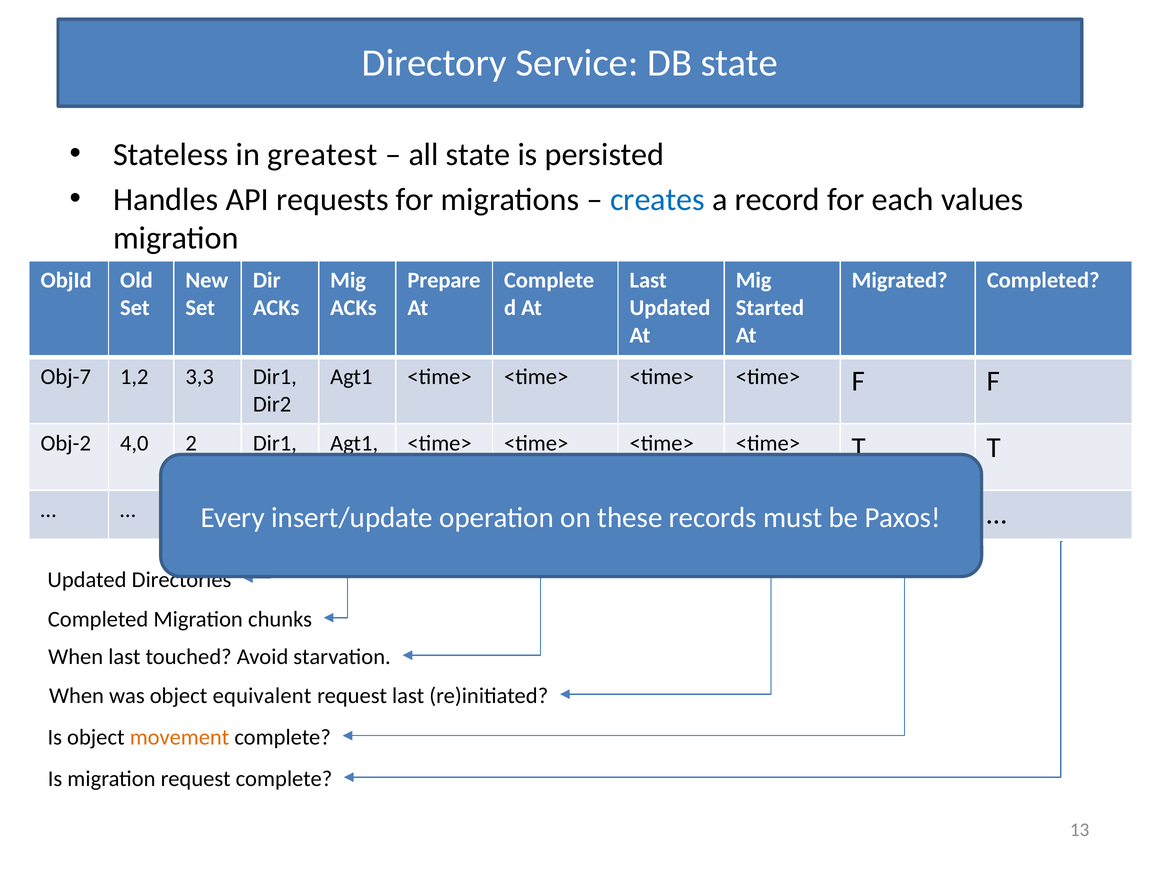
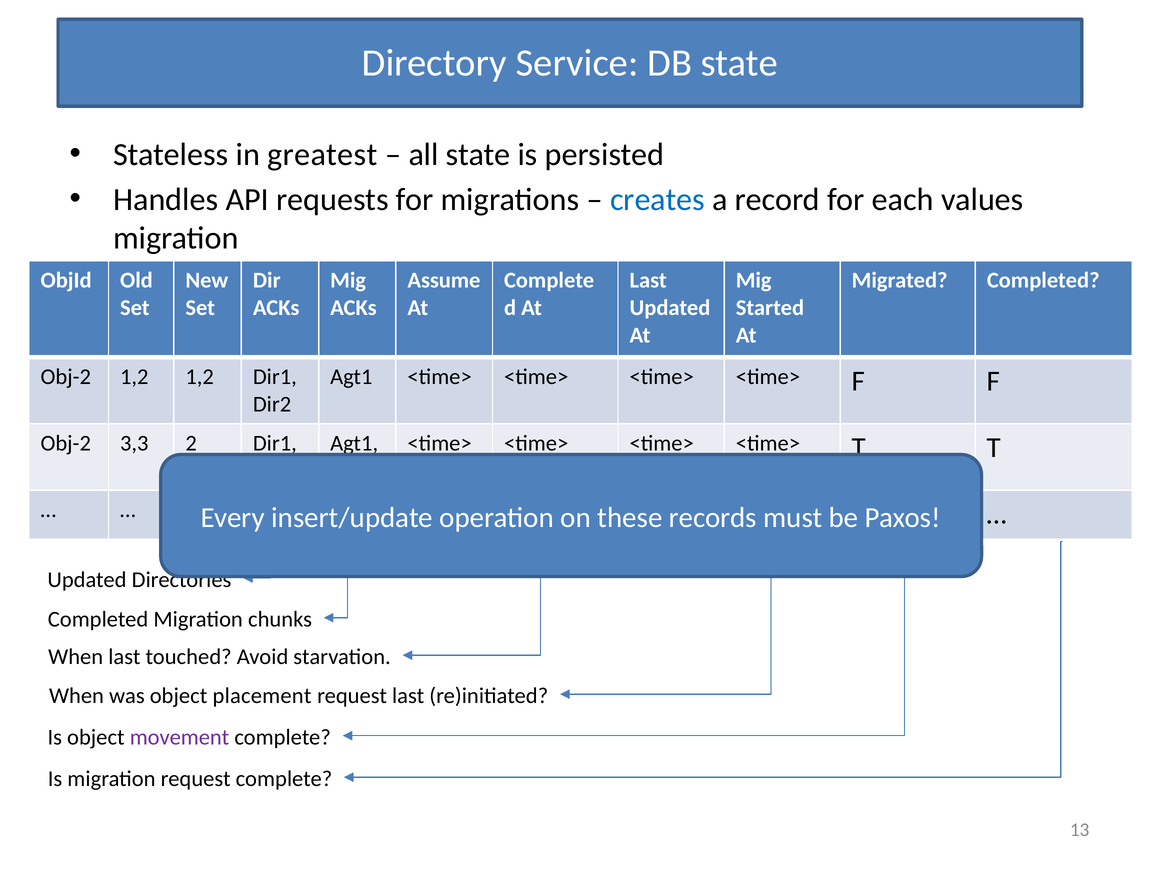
Prepare: Prepare -> Assume
Obj-7 at (66, 377): Obj-7 -> Obj-2
1,2 3,3: 3,3 -> 1,2
4,0: 4,0 -> 3,3
equivalent: equivalent -> placement
movement colour: orange -> purple
